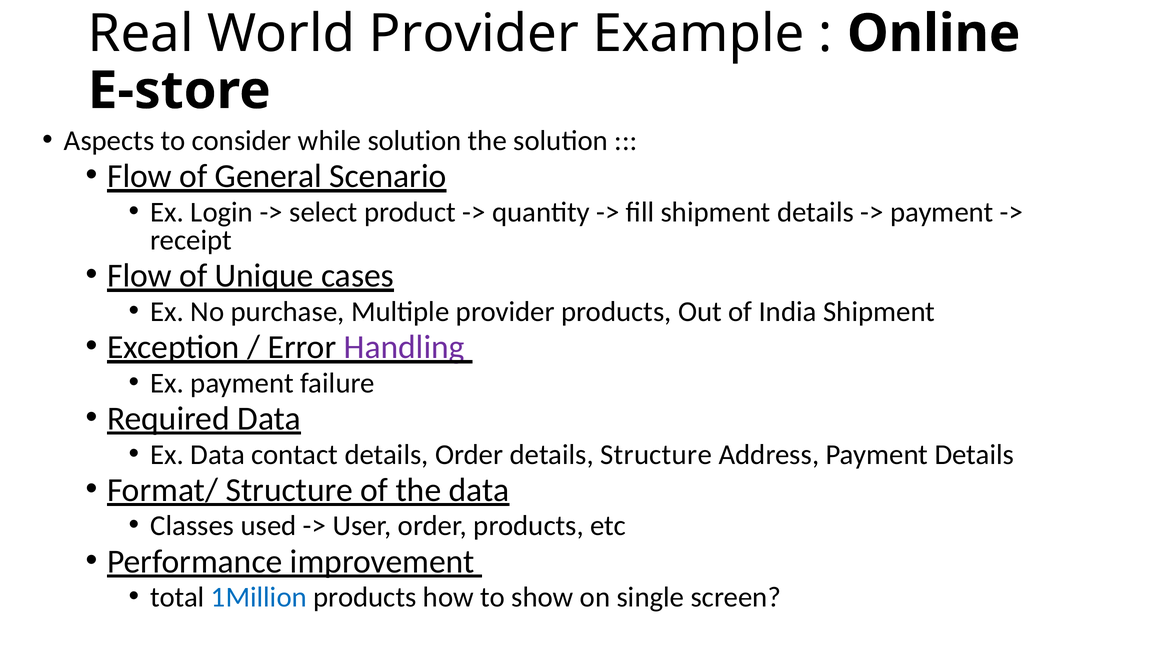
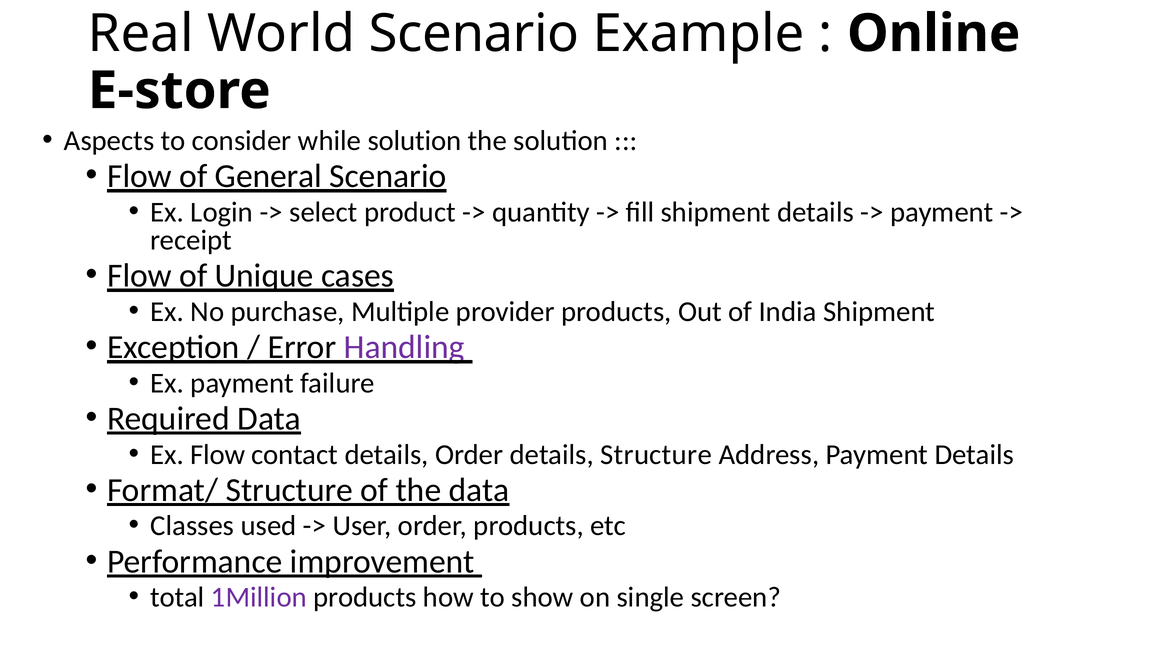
World Provider: Provider -> Scenario
Ex Data: Data -> Flow
1Million colour: blue -> purple
